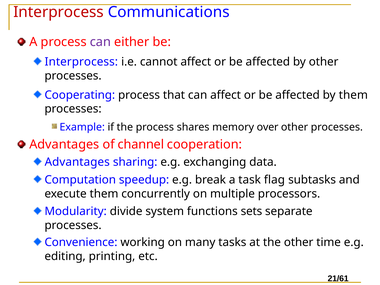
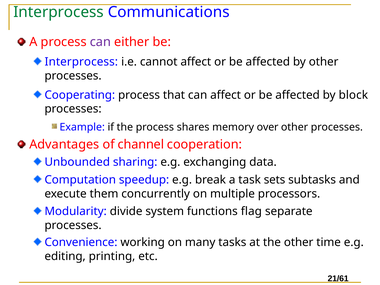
Interprocess at (59, 12) colour: red -> green
by them: them -> block
Advantages at (77, 162): Advantages -> Unbounded
flag: flag -> sets
sets: sets -> flag
